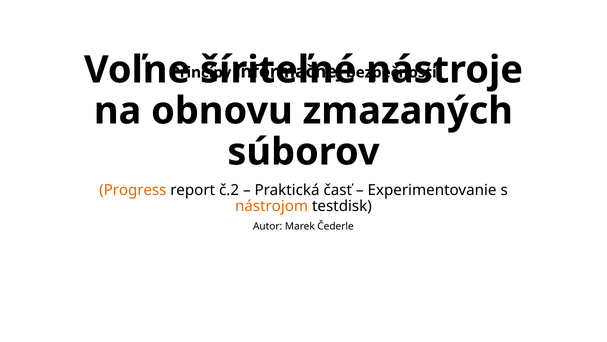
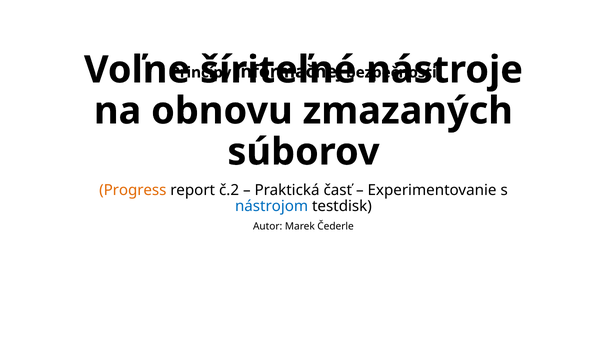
nástrojom colour: orange -> blue
